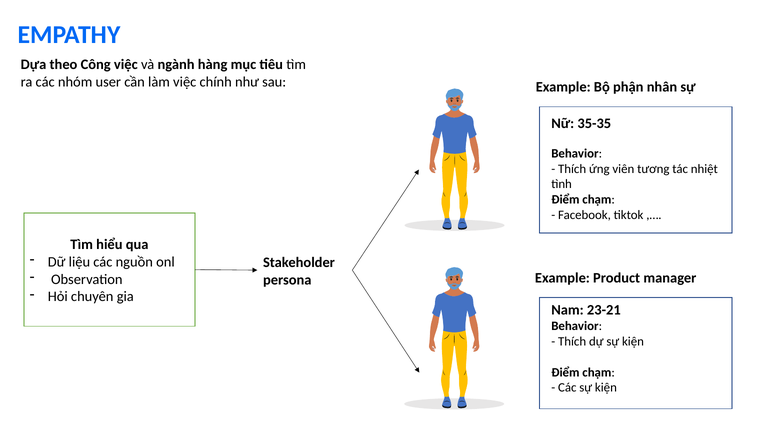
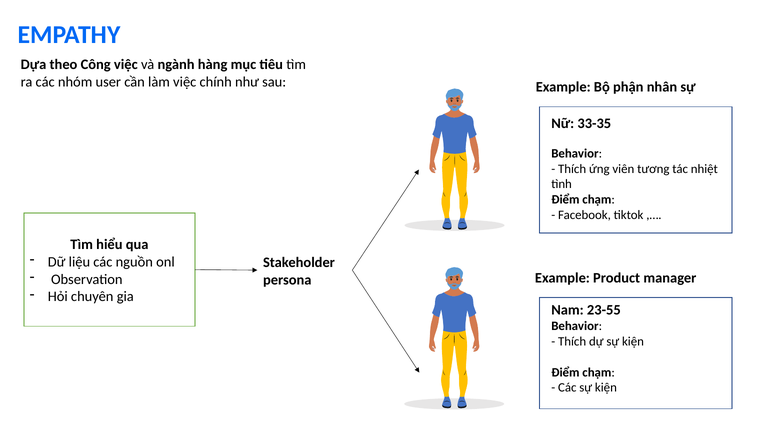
35-35: 35-35 -> 33-35
23-21: 23-21 -> 23-55
